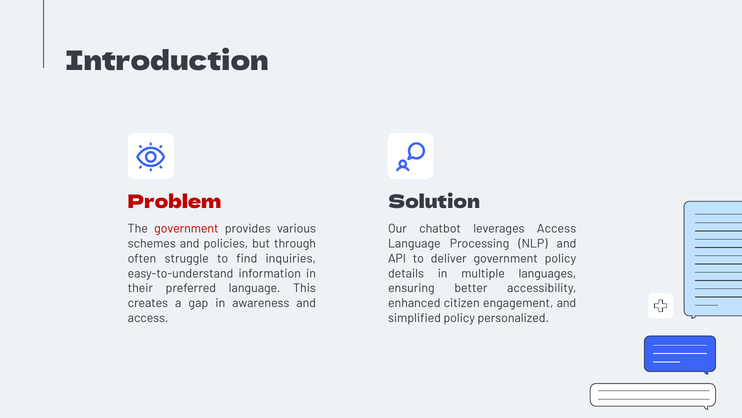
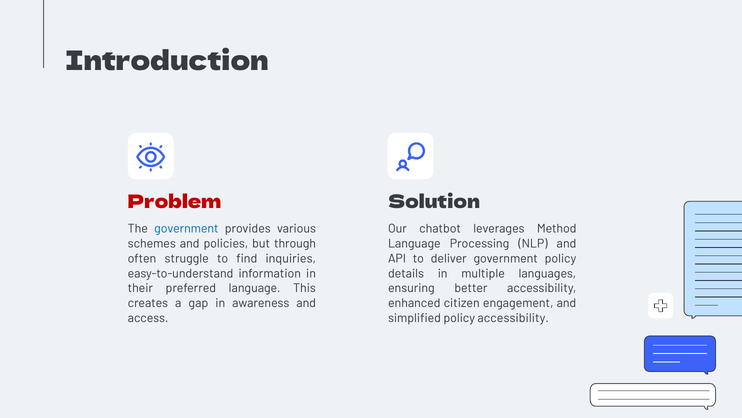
government at (186, 229) colour: red -> blue
leverages Access: Access -> Method
policy personalized: personalized -> accessibility
